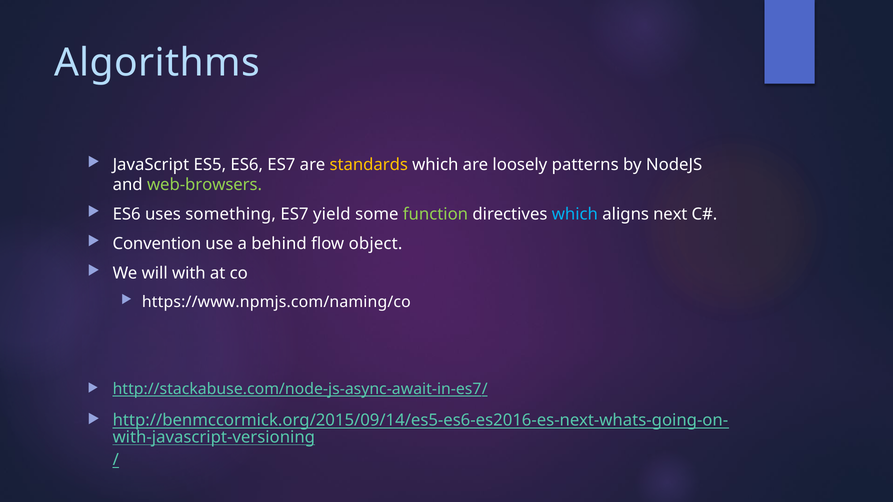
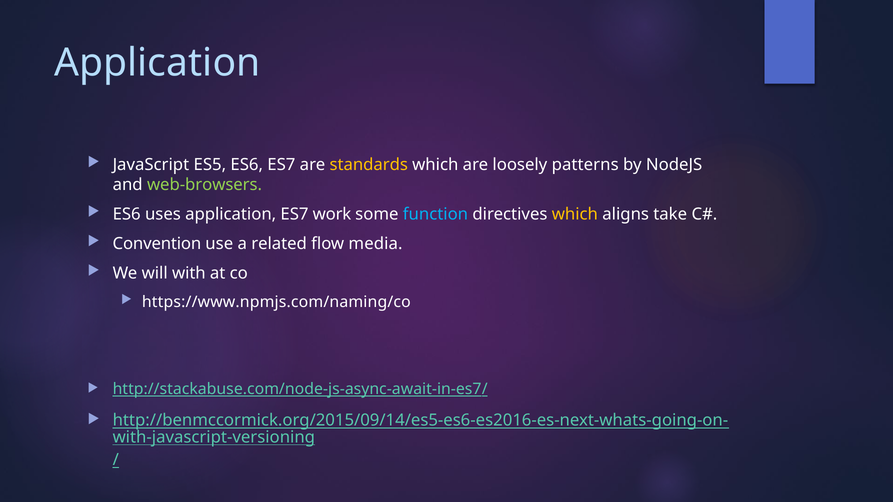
Algorithms at (157, 63): Algorithms -> Application
uses something: something -> application
yield: yield -> work
function colour: light green -> light blue
which at (575, 214) colour: light blue -> yellow
next: next -> take
behind: behind -> related
object: object -> media
